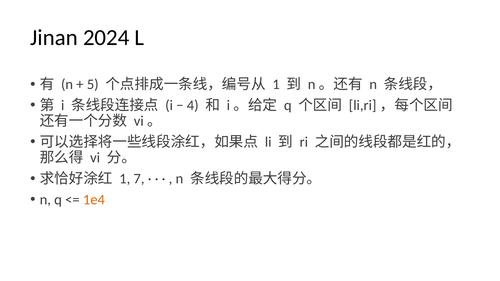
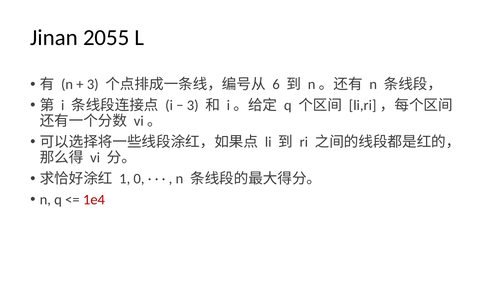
2024: 2024 -> 2055
5 at (93, 85): 5 -> 3
1 at (276, 85): 1 -> 6
4 at (193, 106): 4 -> 3
7: 7 -> 0
1e4 colour: orange -> red
